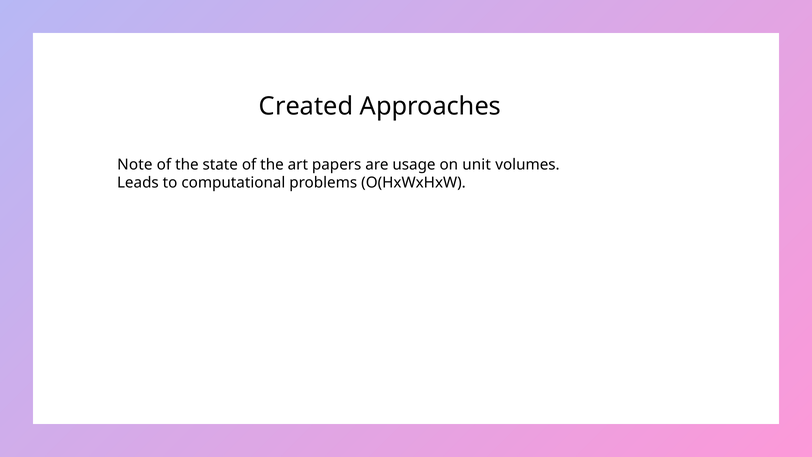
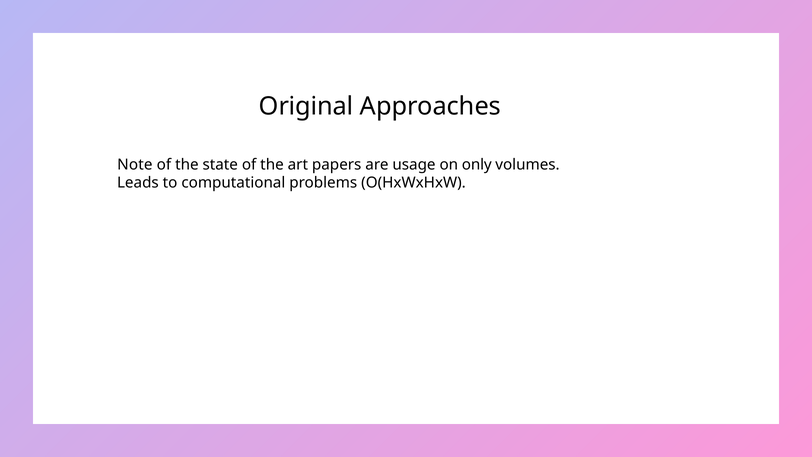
Created: Created -> Original
unit: unit -> only
